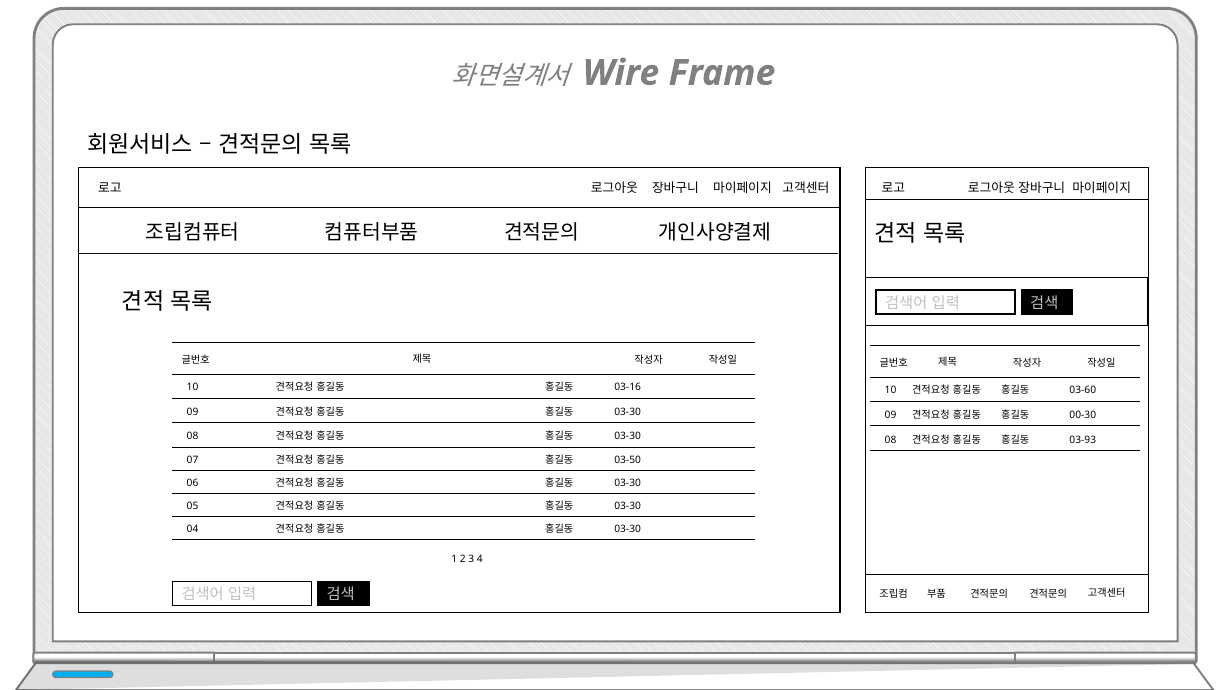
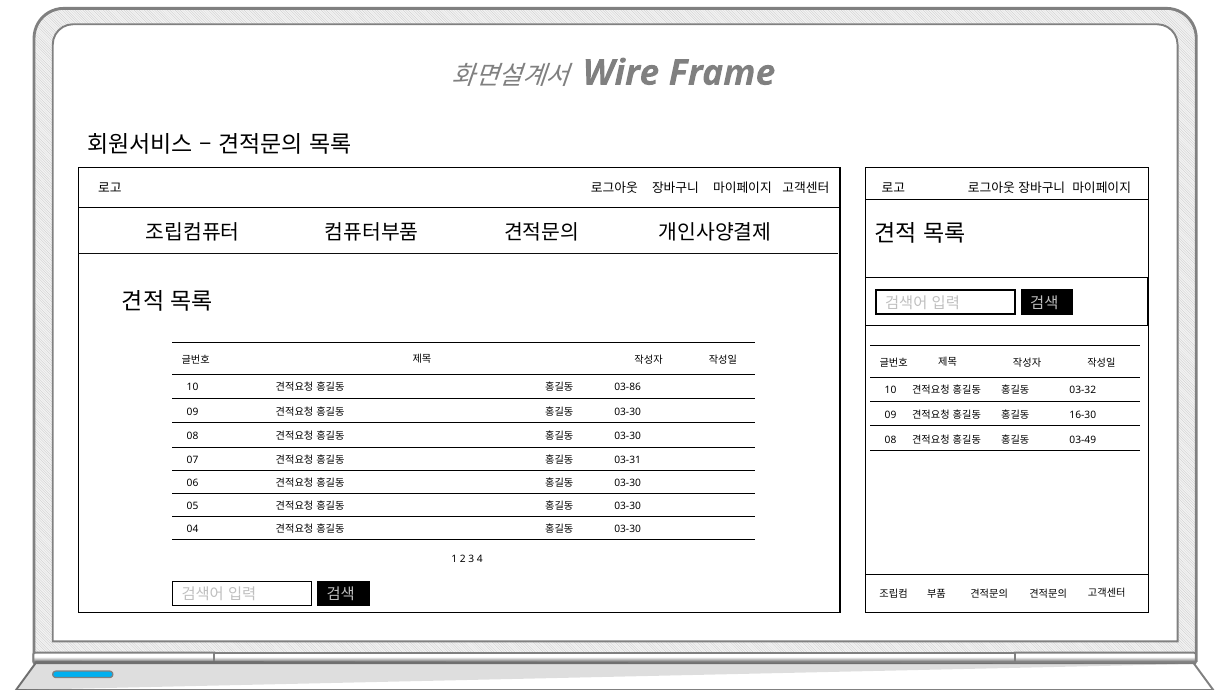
03-16: 03-16 -> 03-86
03-60: 03-60 -> 03-32
00-30: 00-30 -> 16-30
03-93: 03-93 -> 03-49
03-50: 03-50 -> 03-31
